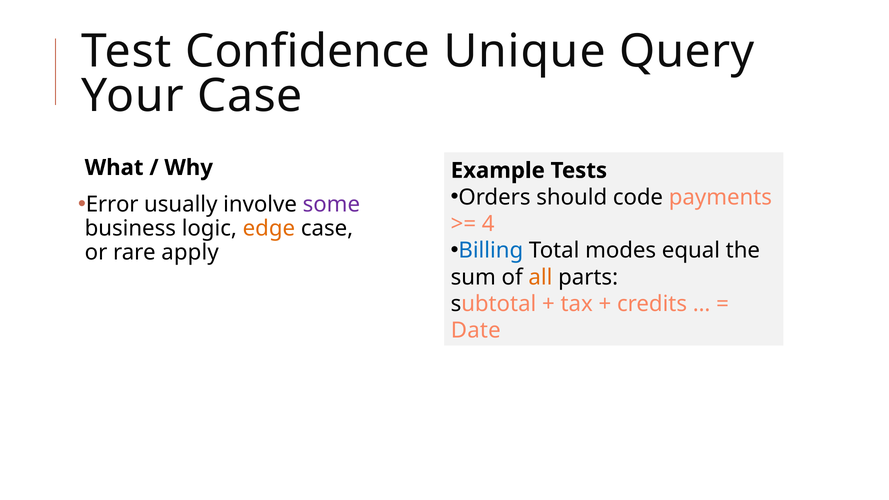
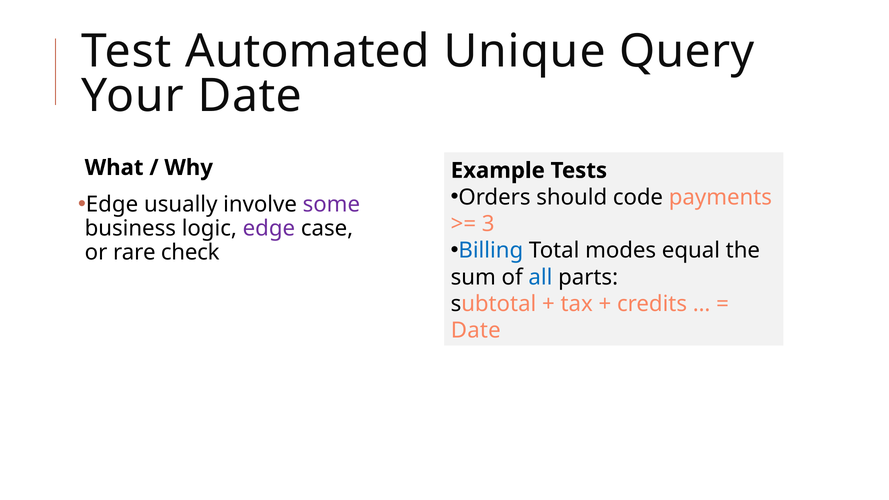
Confidence: Confidence -> Automated
Your Case: Case -> Date
Error at (112, 205): Error -> Edge
4: 4 -> 3
edge at (269, 229) colour: orange -> purple
apply: apply -> check
all colour: orange -> blue
